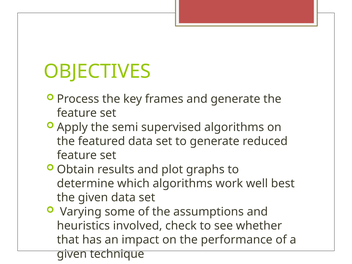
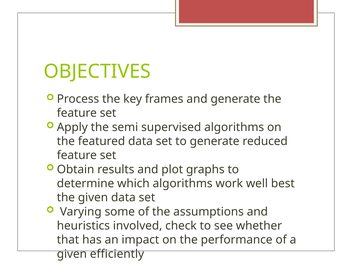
technique: technique -> efficiently
